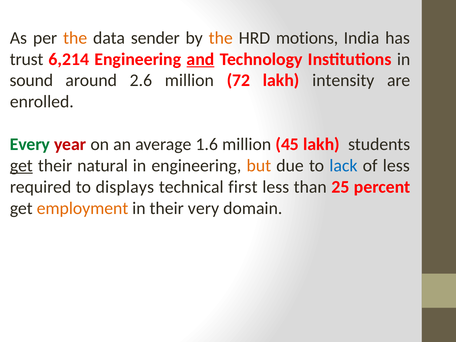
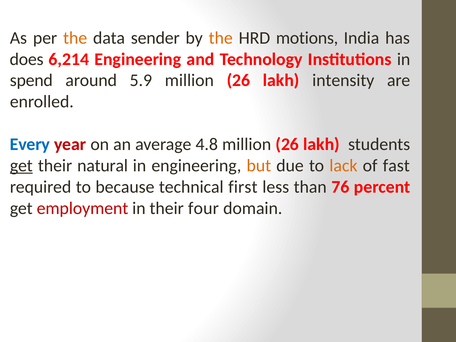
trust: trust -> does
and underline: present -> none
sound: sound -> spend
2.6: 2.6 -> 5.9
72 at (238, 80): 72 -> 26
Every colour: green -> blue
1.6: 1.6 -> 4.8
45 at (287, 144): 45 -> 26
lack colour: blue -> orange
of less: less -> fast
displays: displays -> because
25: 25 -> 76
employment colour: orange -> red
very: very -> four
